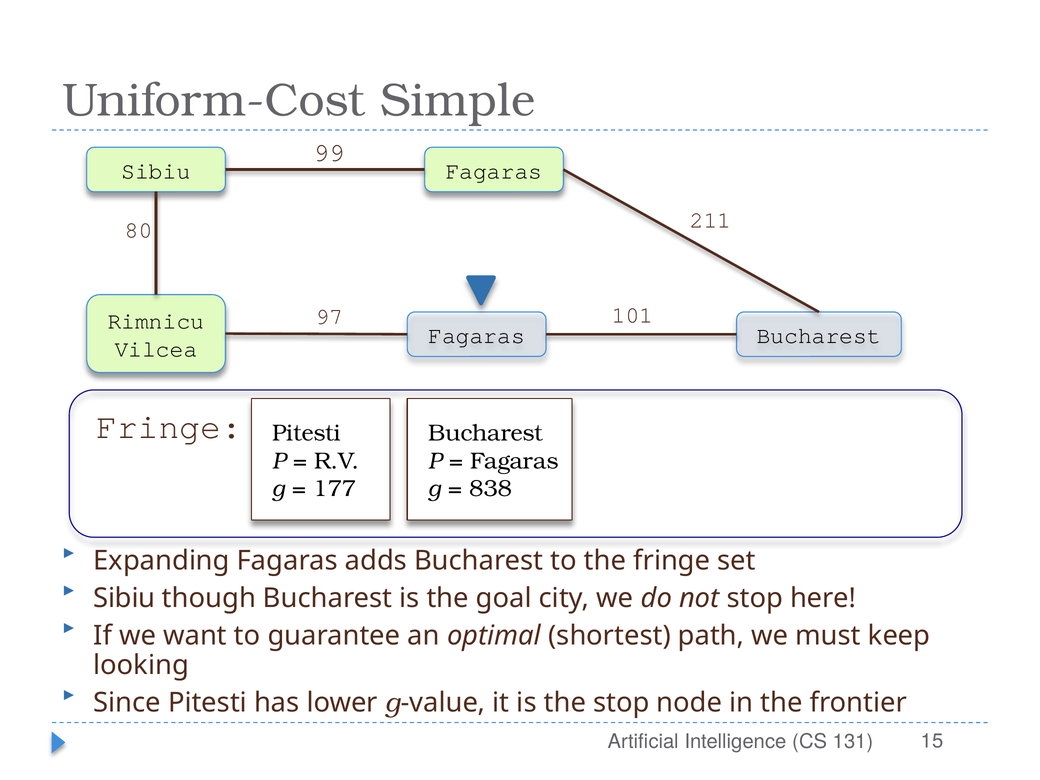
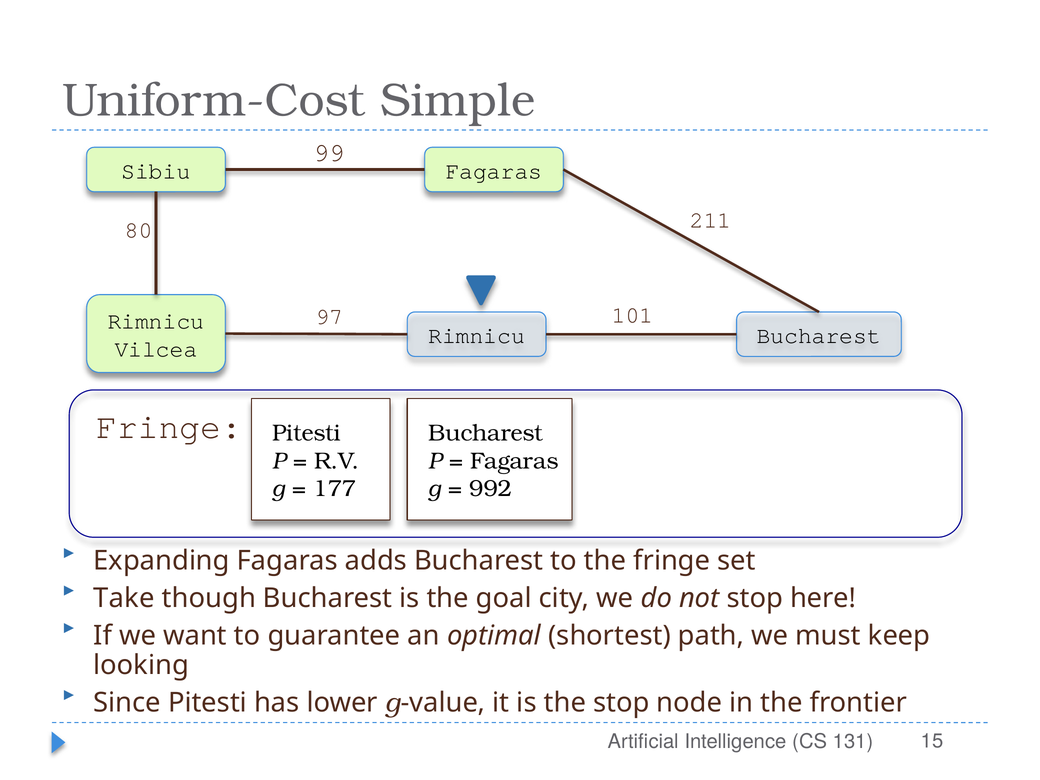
Fagaras at (477, 336): Fagaras -> Rimnicu
838: 838 -> 992
Sibiu at (124, 598): Sibiu -> Take
